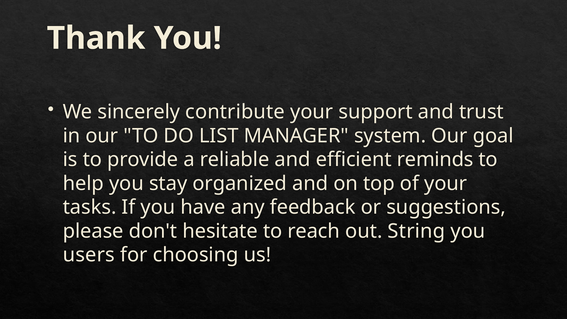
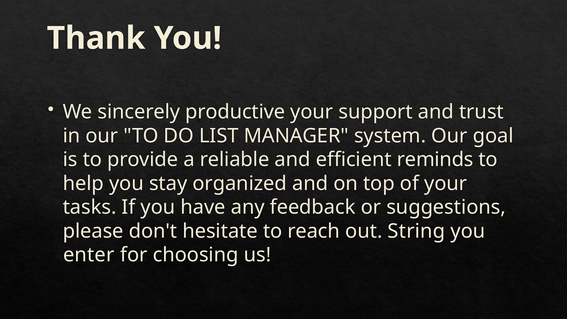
contribute: contribute -> productive
users: users -> enter
